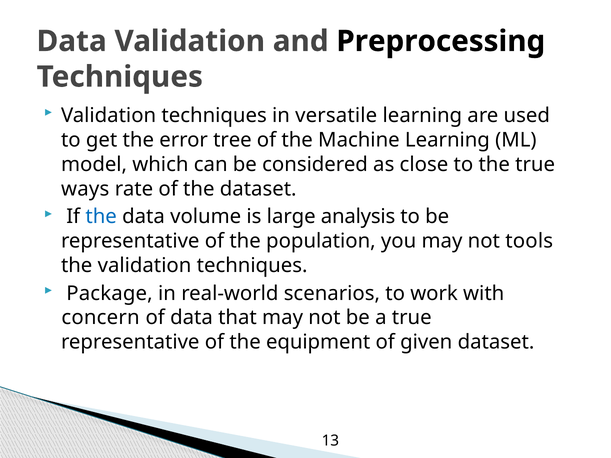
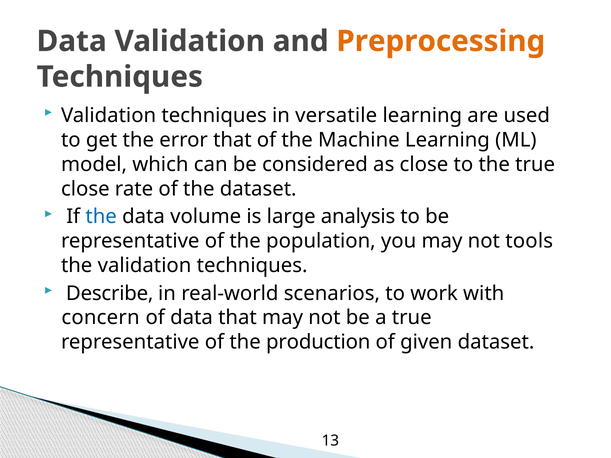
Preprocessing colour: black -> orange
error tree: tree -> that
ways at (85, 189): ways -> close
Package: Package -> Describe
equipment: equipment -> production
